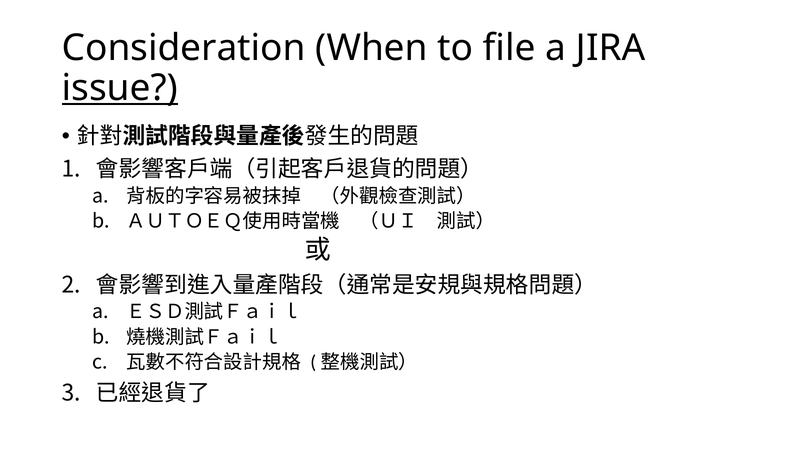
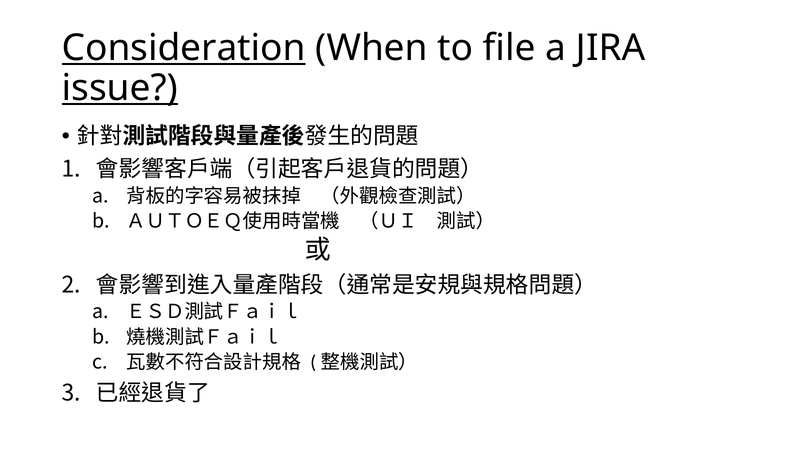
Consideration underline: none -> present
